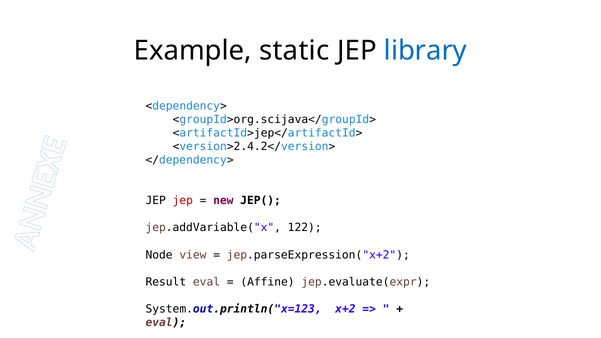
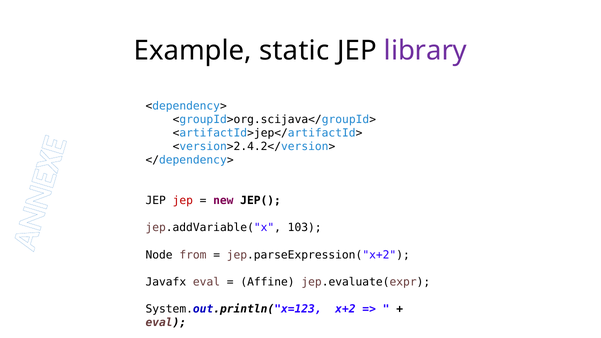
library colour: blue -> purple
122: 122 -> 103
view: view -> from
Result: Result -> Javafx
